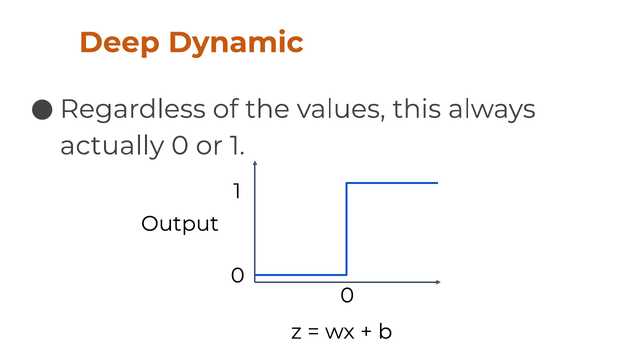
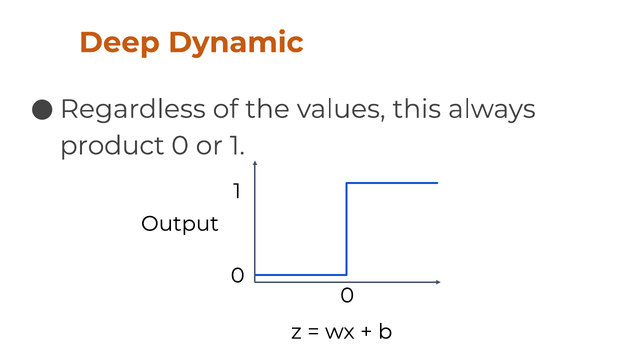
actually: actually -> product
